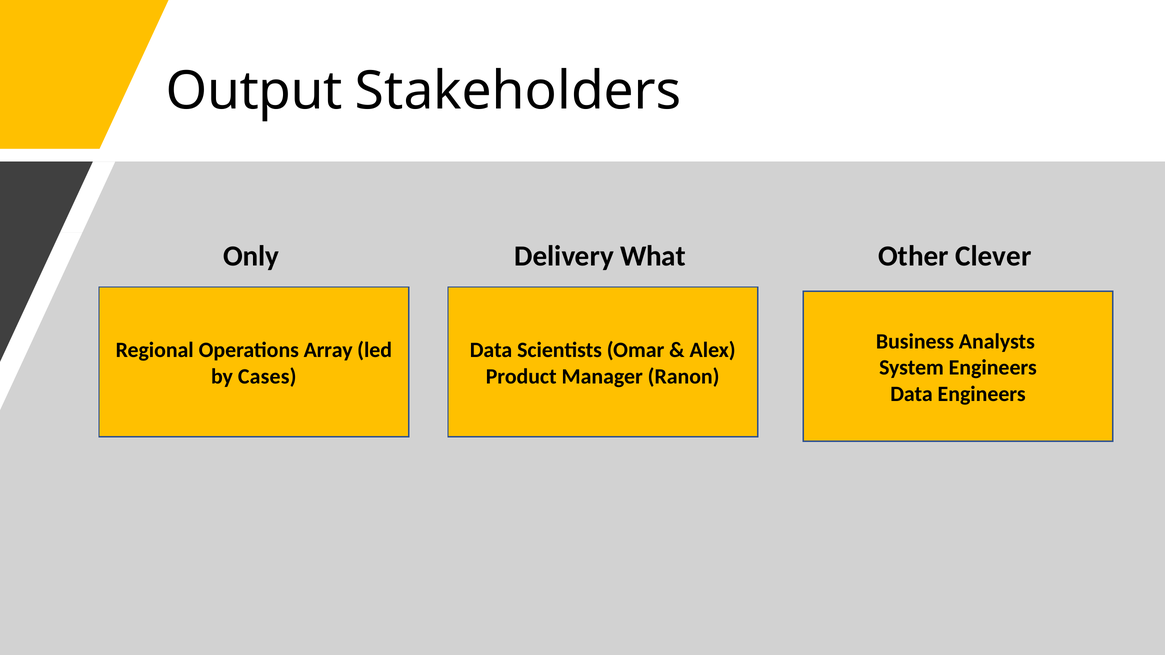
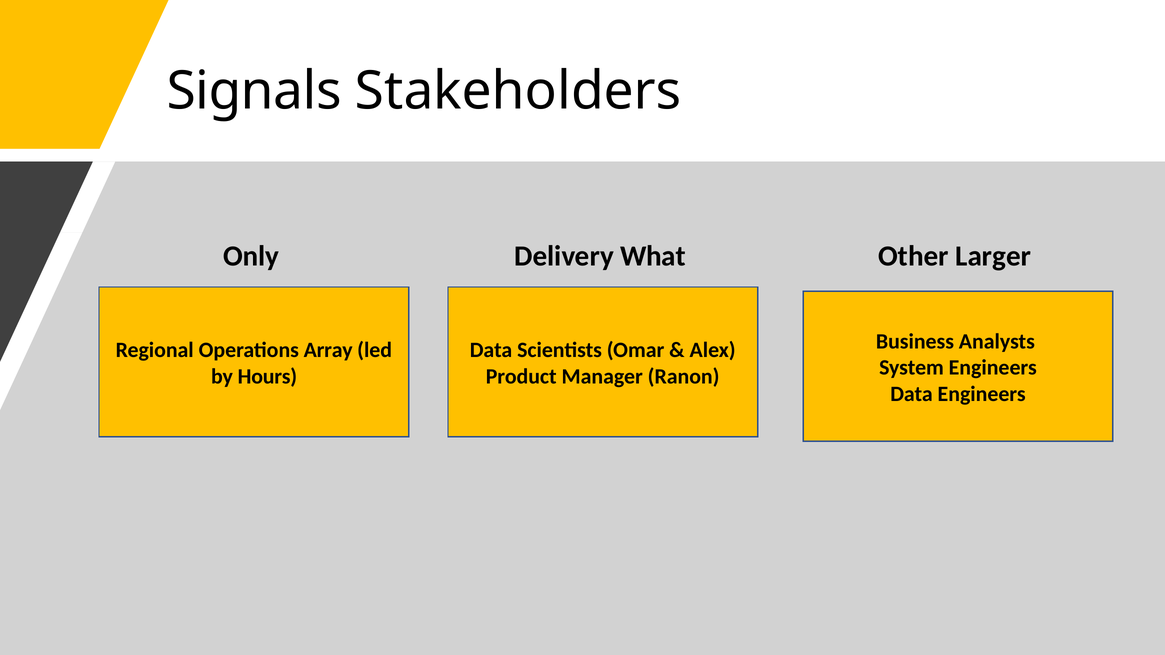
Output: Output -> Signals
Clever: Clever -> Larger
Cases: Cases -> Hours
